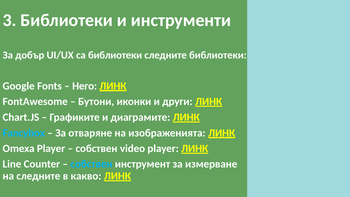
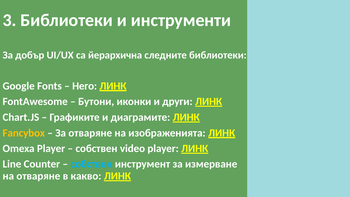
са библиотеки: библиотеки -> йерархична
Fancybox colour: light blue -> yellow
на следните: следните -> отваряне
